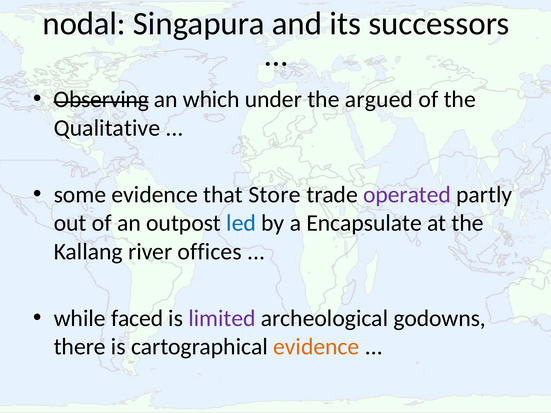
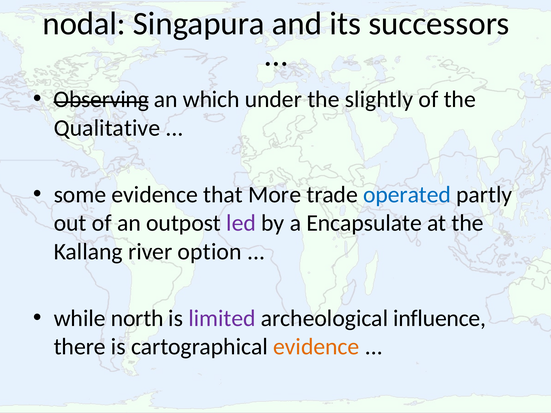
argued: argued -> slightly
Store: Store -> More
operated colour: purple -> blue
led colour: blue -> purple
offices: offices -> option
faced: faced -> north
godowns: godowns -> influence
